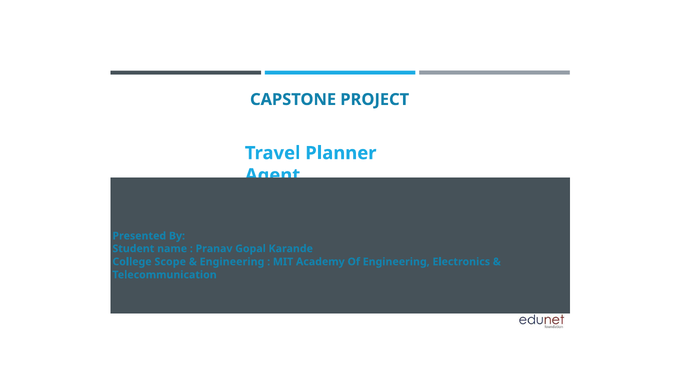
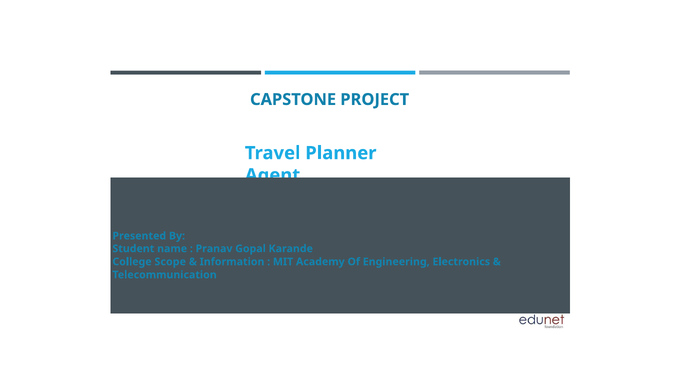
Engineering at (232, 262): Engineering -> Information
